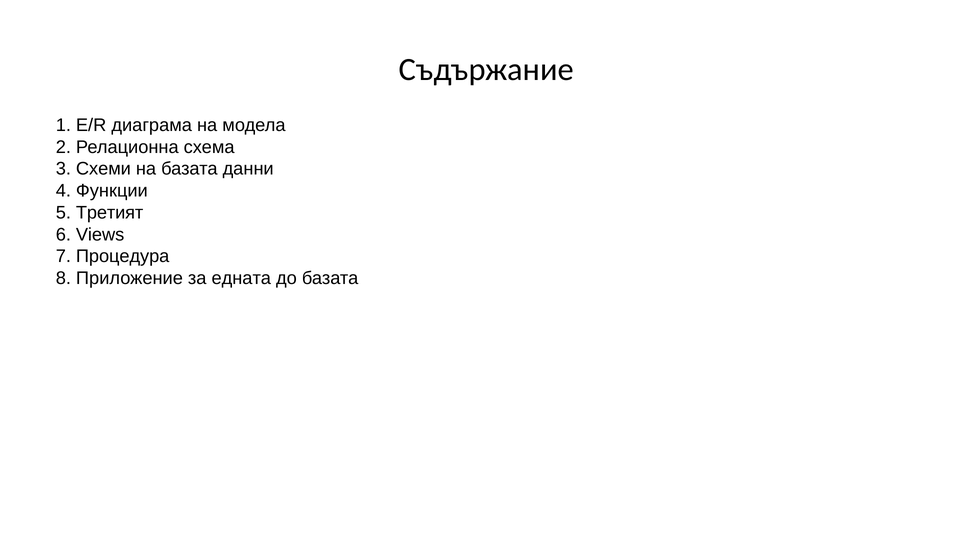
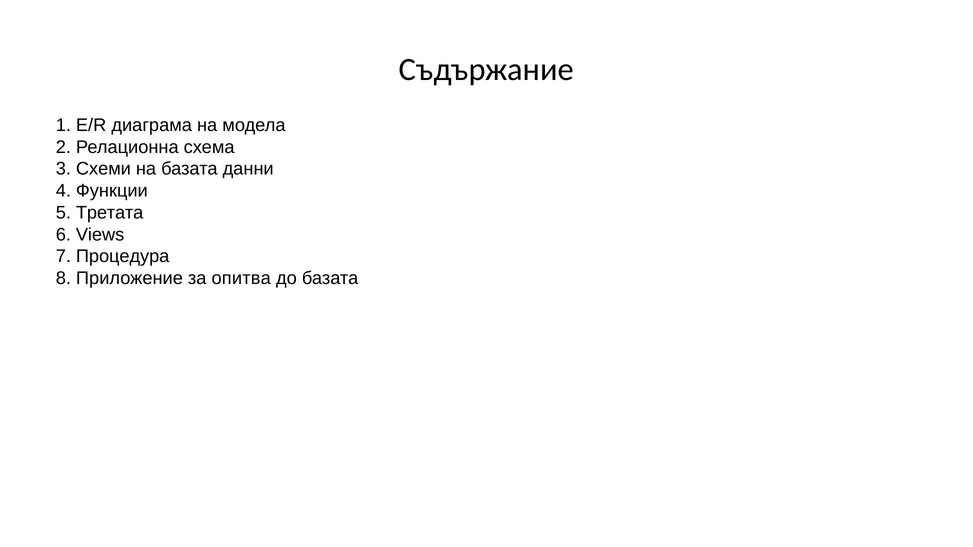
Третият: Третият -> Третата
едната: едната -> опитва
